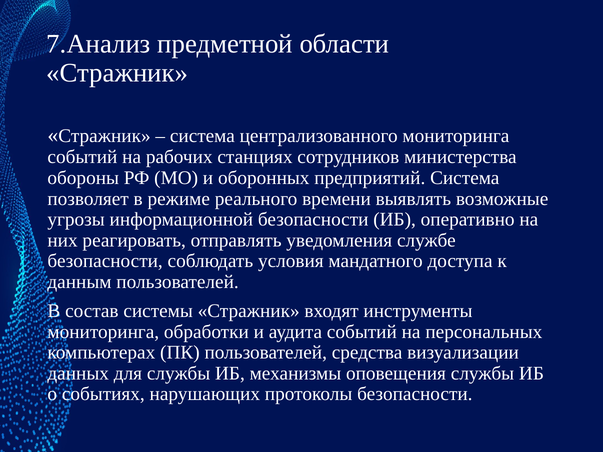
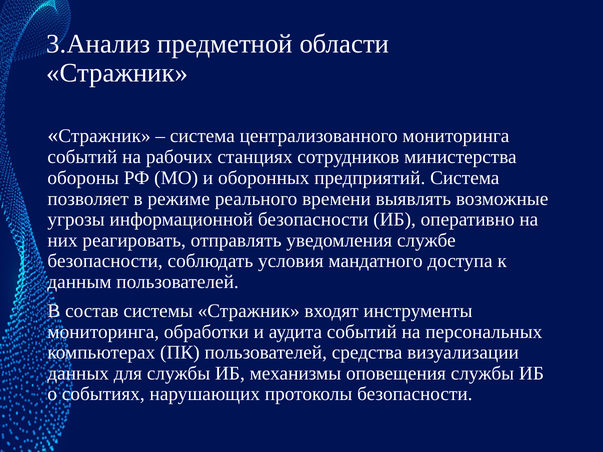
7.Анализ: 7.Анализ -> 3.Анализ
